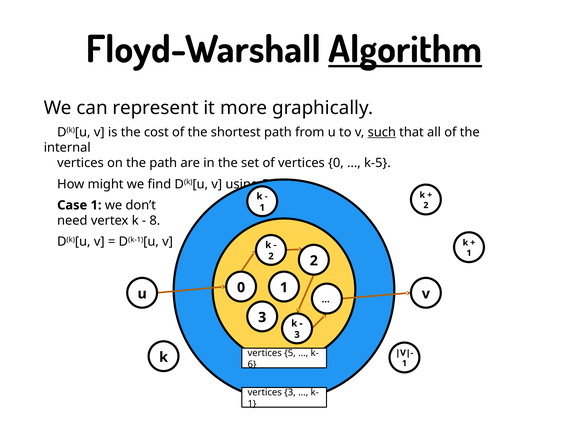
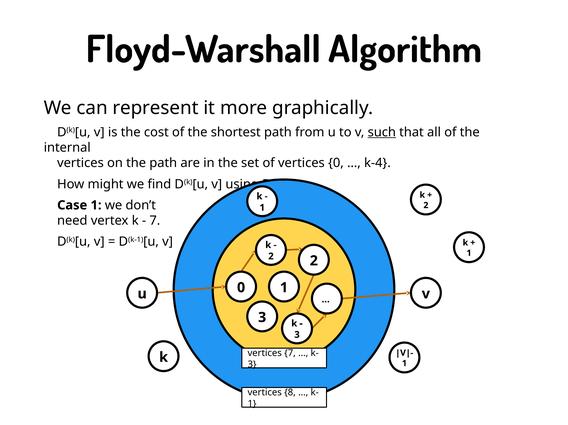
Algorithm underline: present -> none
k-5: k-5 -> k-4
8 at (155, 221): 8 -> 7
vertices 5: 5 -> 7
6 at (252, 365): 6 -> 3
vertices 3: 3 -> 8
